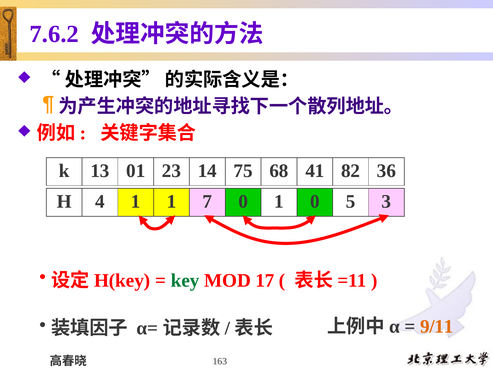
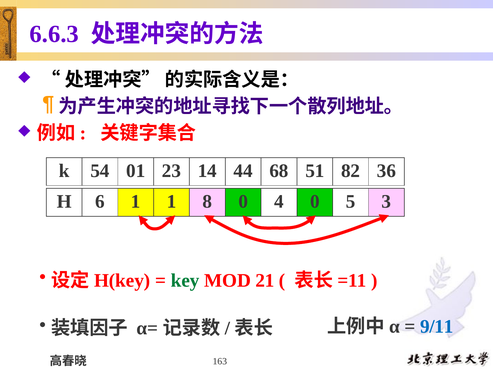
7.6.2: 7.6.2 -> 6.6.3
13: 13 -> 54
75: 75 -> 44
41: 41 -> 51
4: 4 -> 6
7: 7 -> 8
0 1: 1 -> 4
17: 17 -> 21
9/11 colour: orange -> blue
